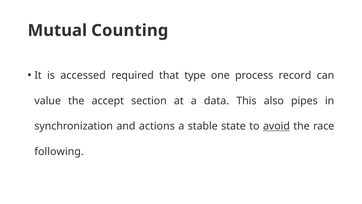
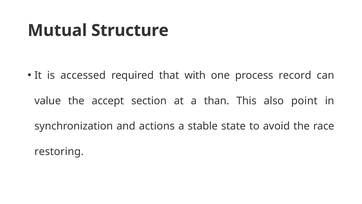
Counting: Counting -> Structure
type: type -> with
data: data -> than
pipes: pipes -> point
avoid underline: present -> none
following: following -> restoring
